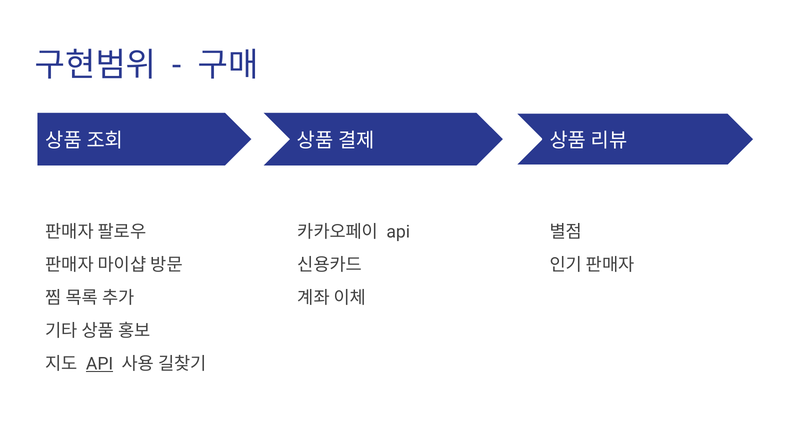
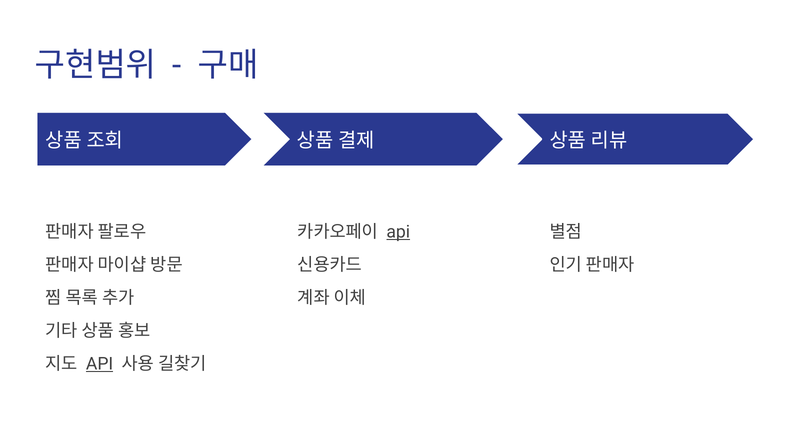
api at (398, 232) underline: none -> present
